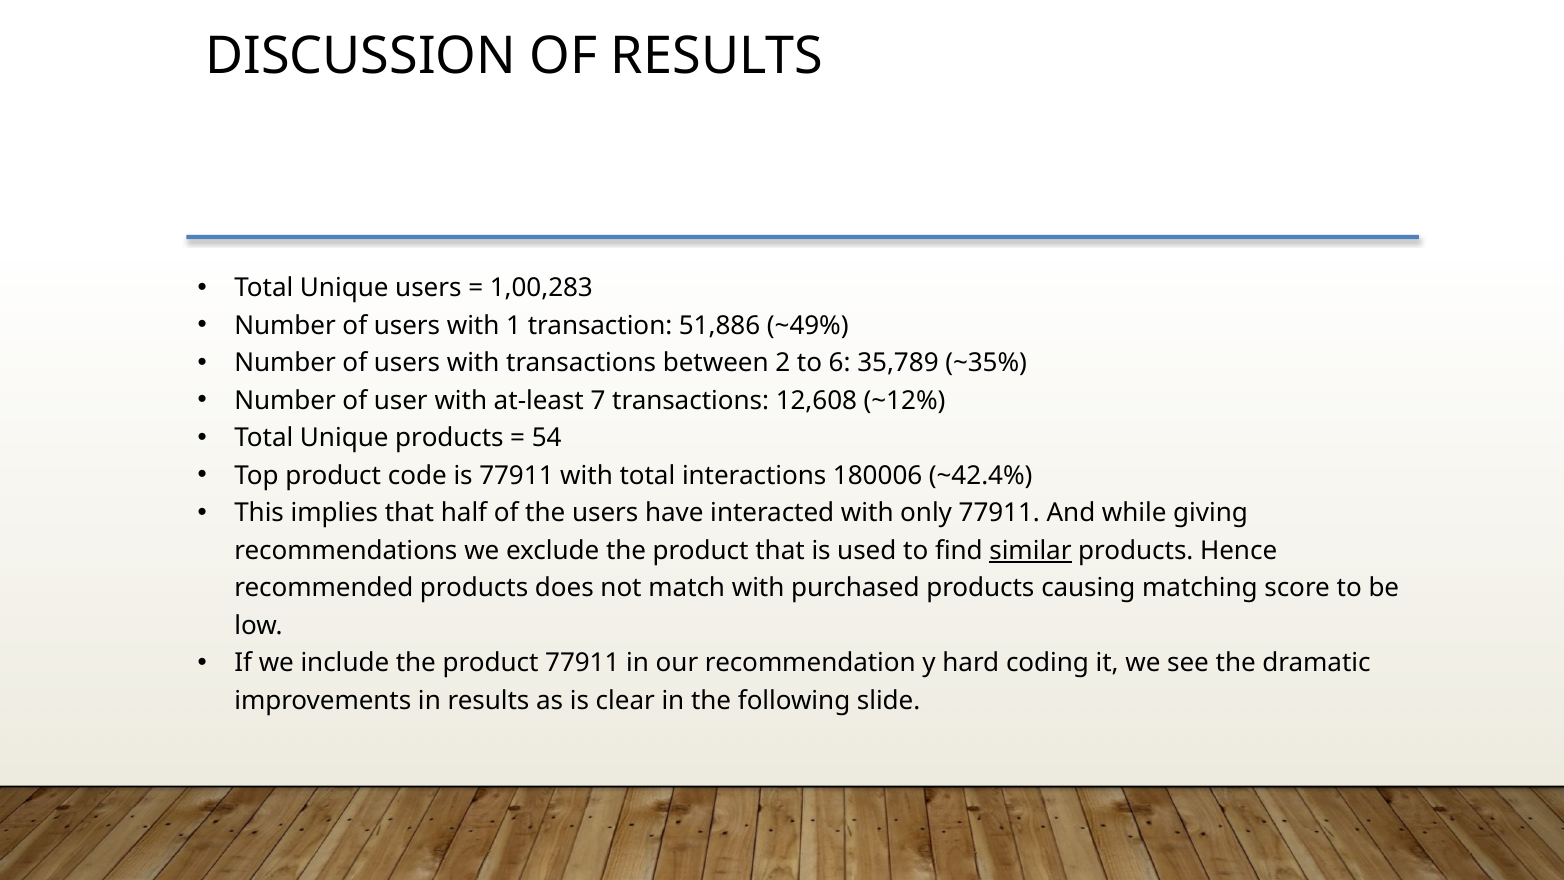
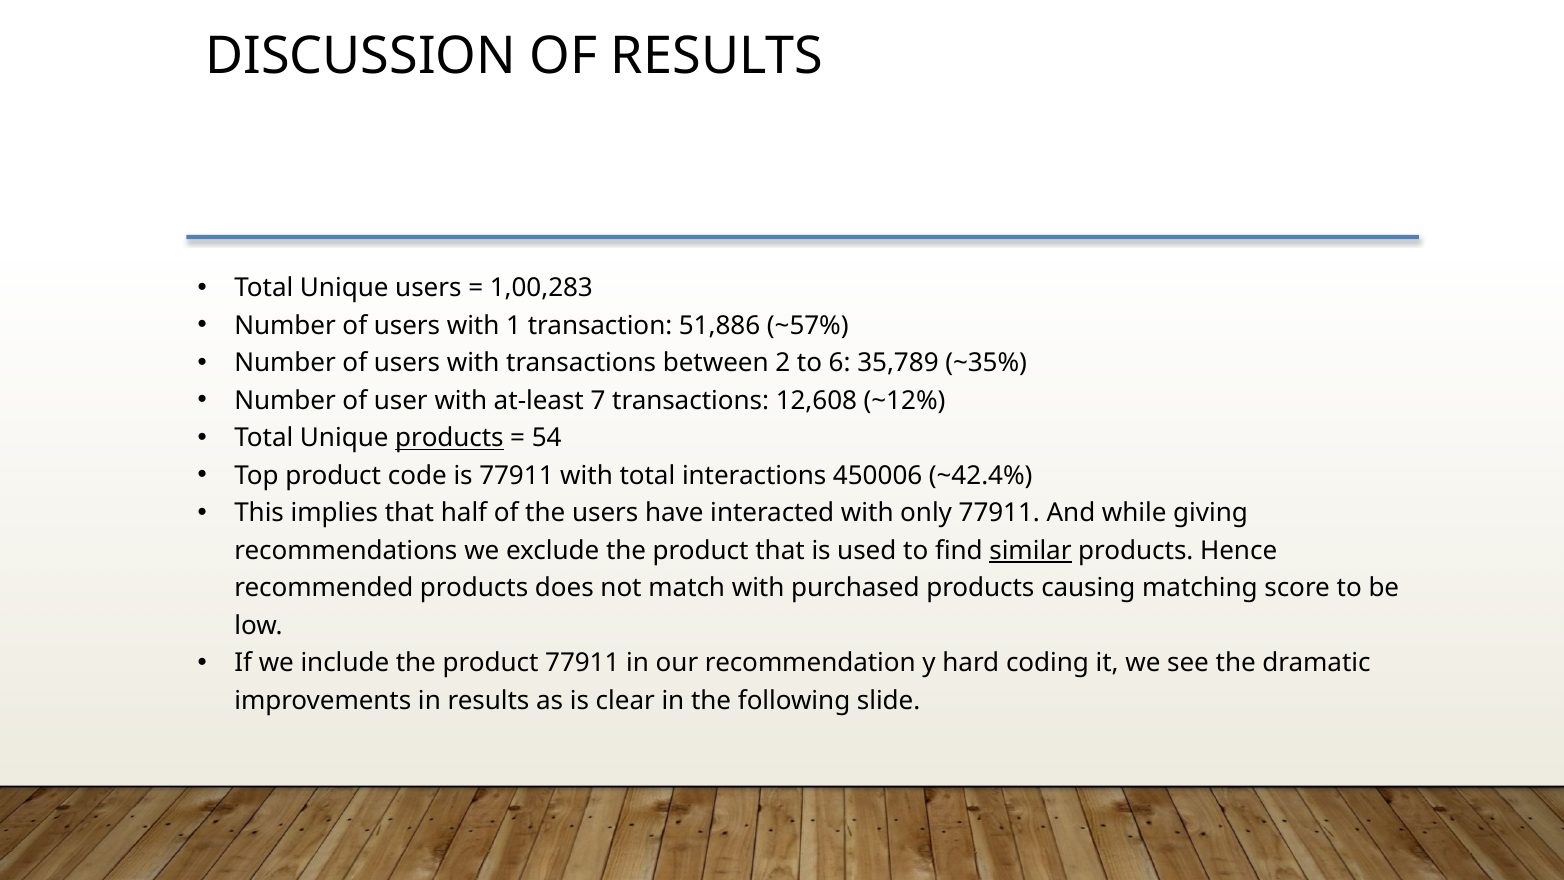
~49%: ~49% -> ~57%
products at (449, 438) underline: none -> present
180006: 180006 -> 450006
